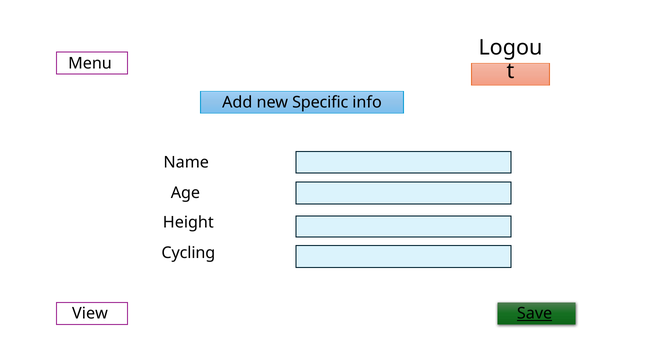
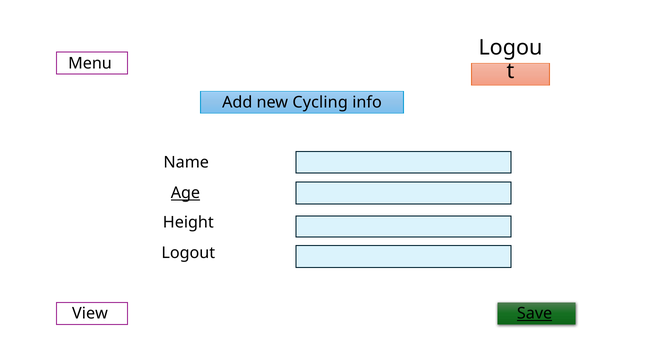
Specific: Specific -> Cycling
Age underline: none -> present
Cycling: Cycling -> Logout
